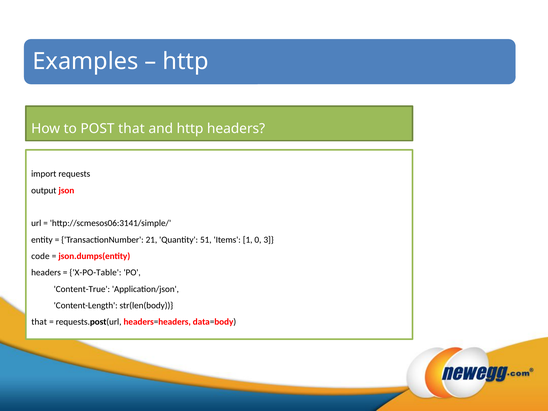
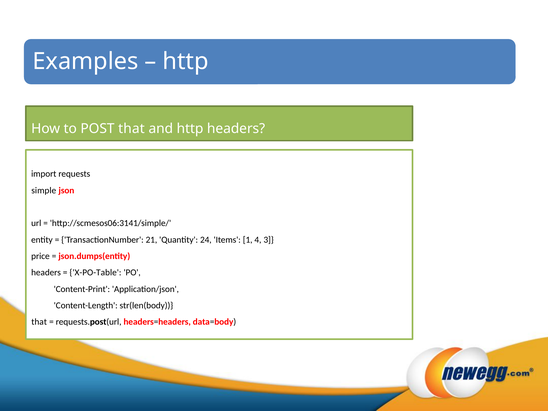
output: output -> simple
51: 51 -> 24
0: 0 -> 4
code: code -> price
Content-True: Content-True -> Content-Print
